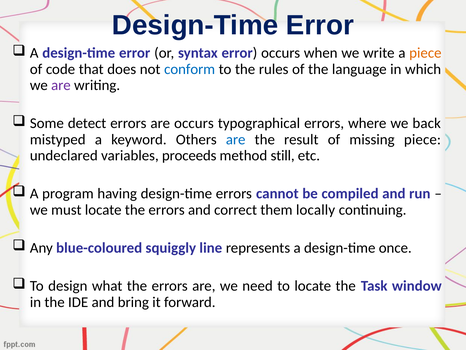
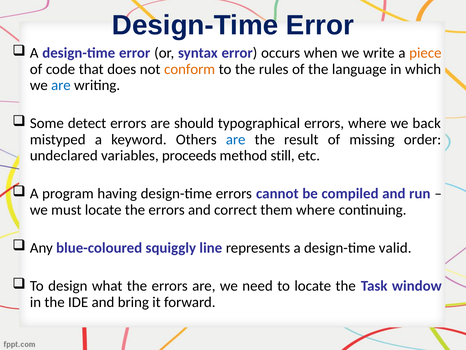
conform colour: blue -> orange
are at (61, 85) colour: purple -> blue
are occurs: occurs -> should
missing piece: piece -> order
them locally: locally -> where
once: once -> valid
